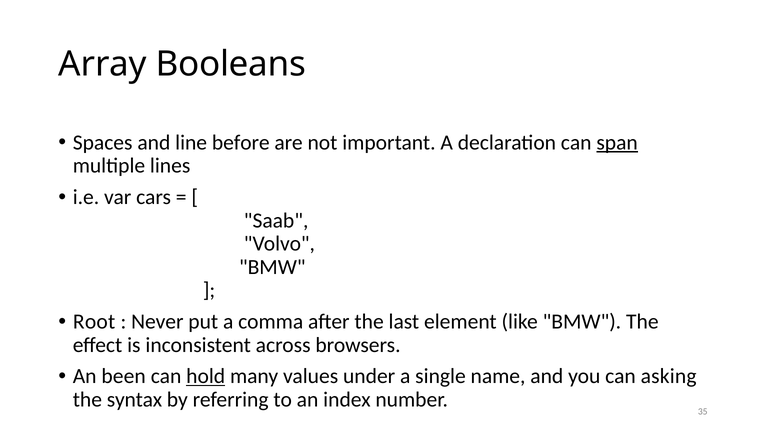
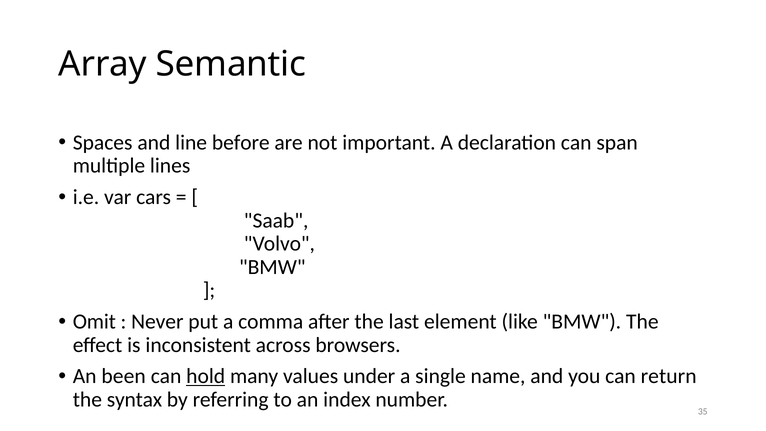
Booleans: Booleans -> Semantic
span underline: present -> none
Root: Root -> Omit
asking: asking -> return
